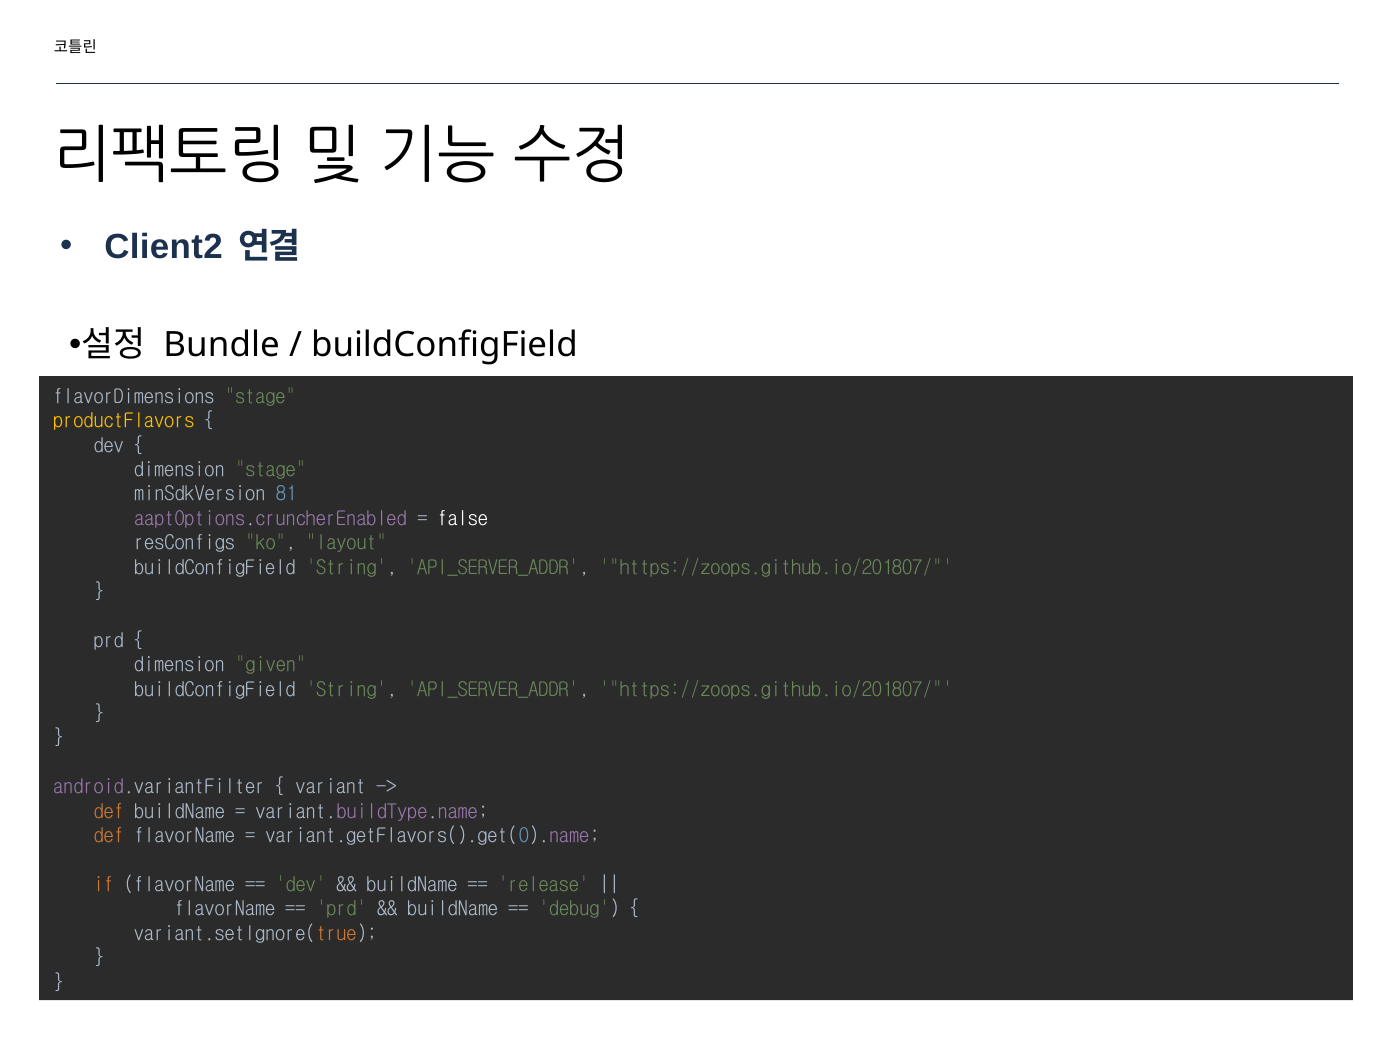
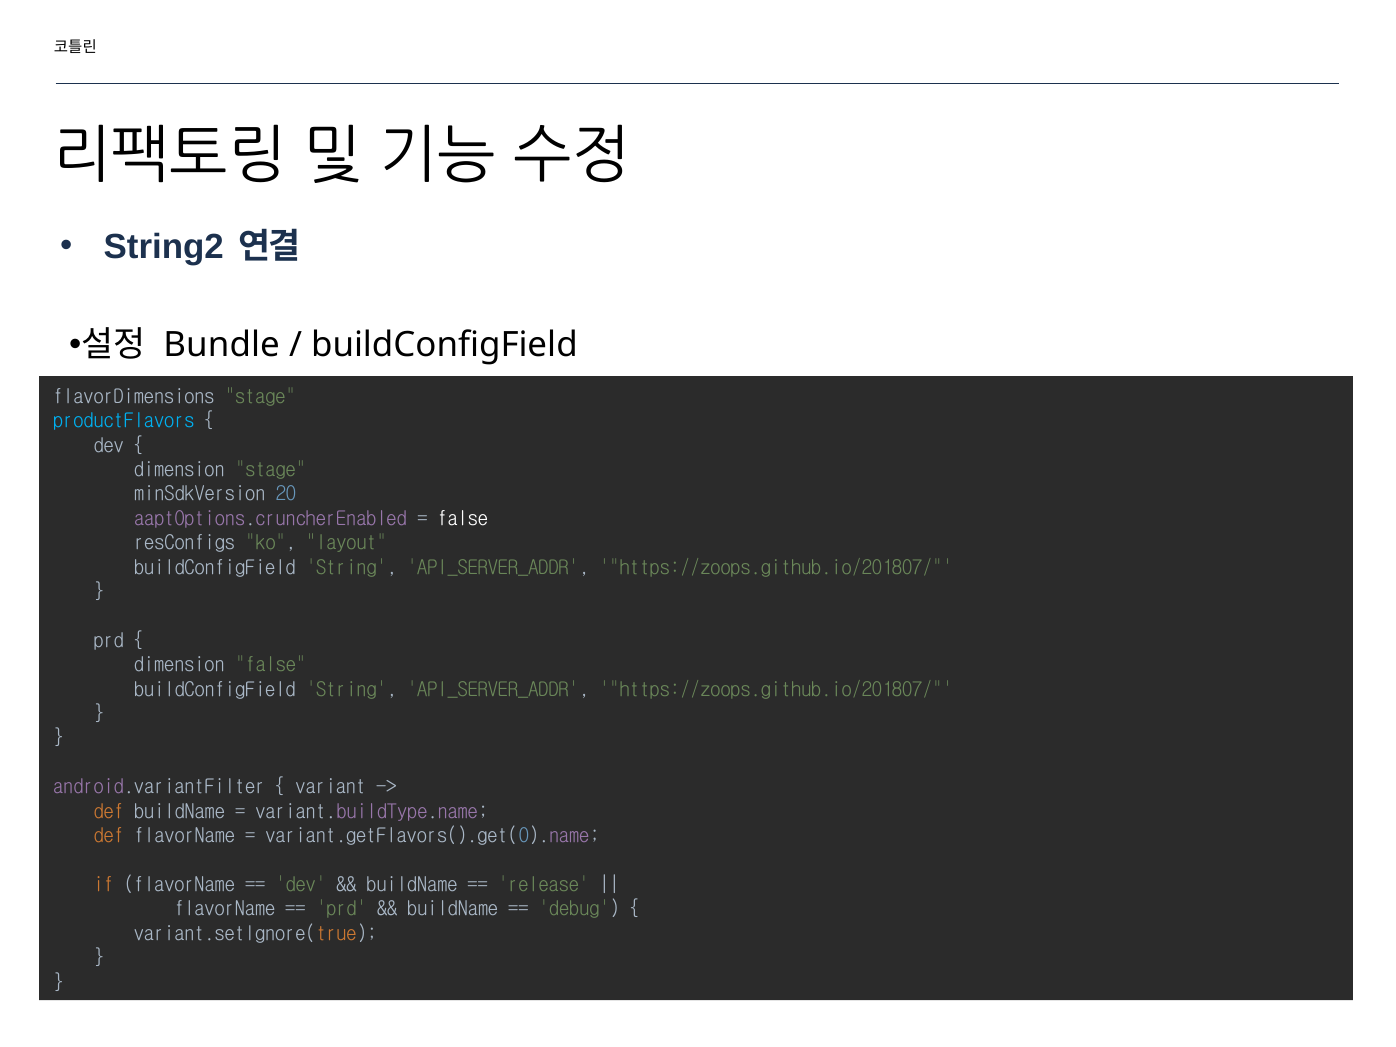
Client2: Client2 -> String2
productFlavors colour: yellow -> light blue
81: 81 -> 20
dimension given: given -> false
